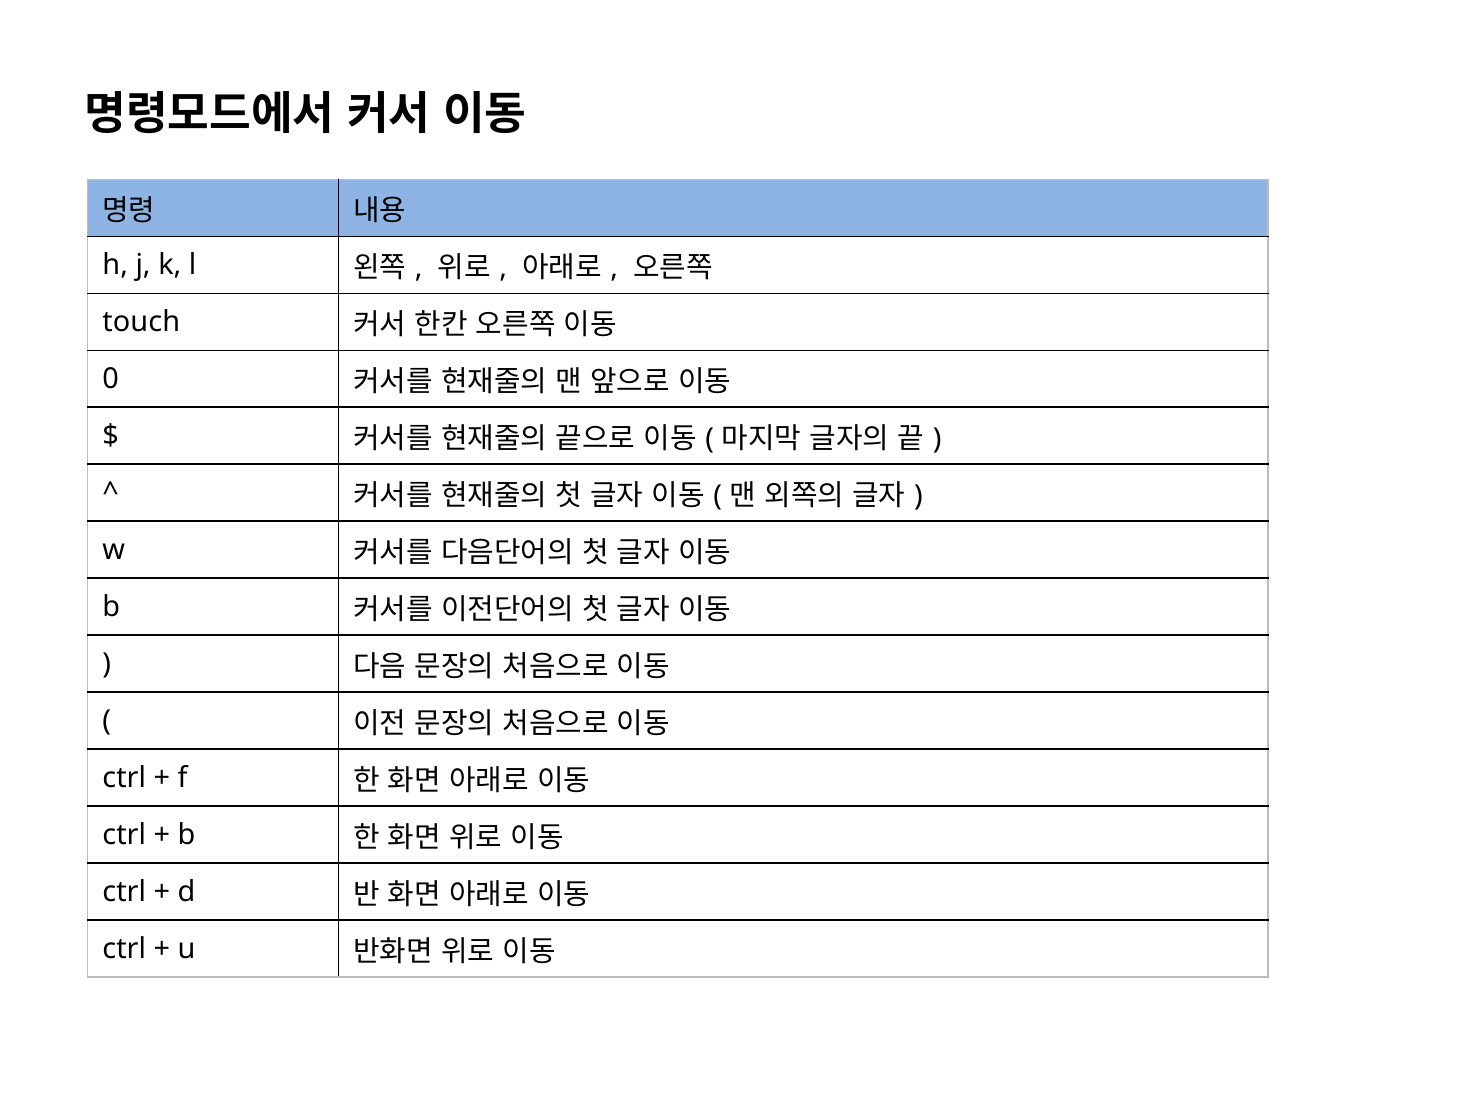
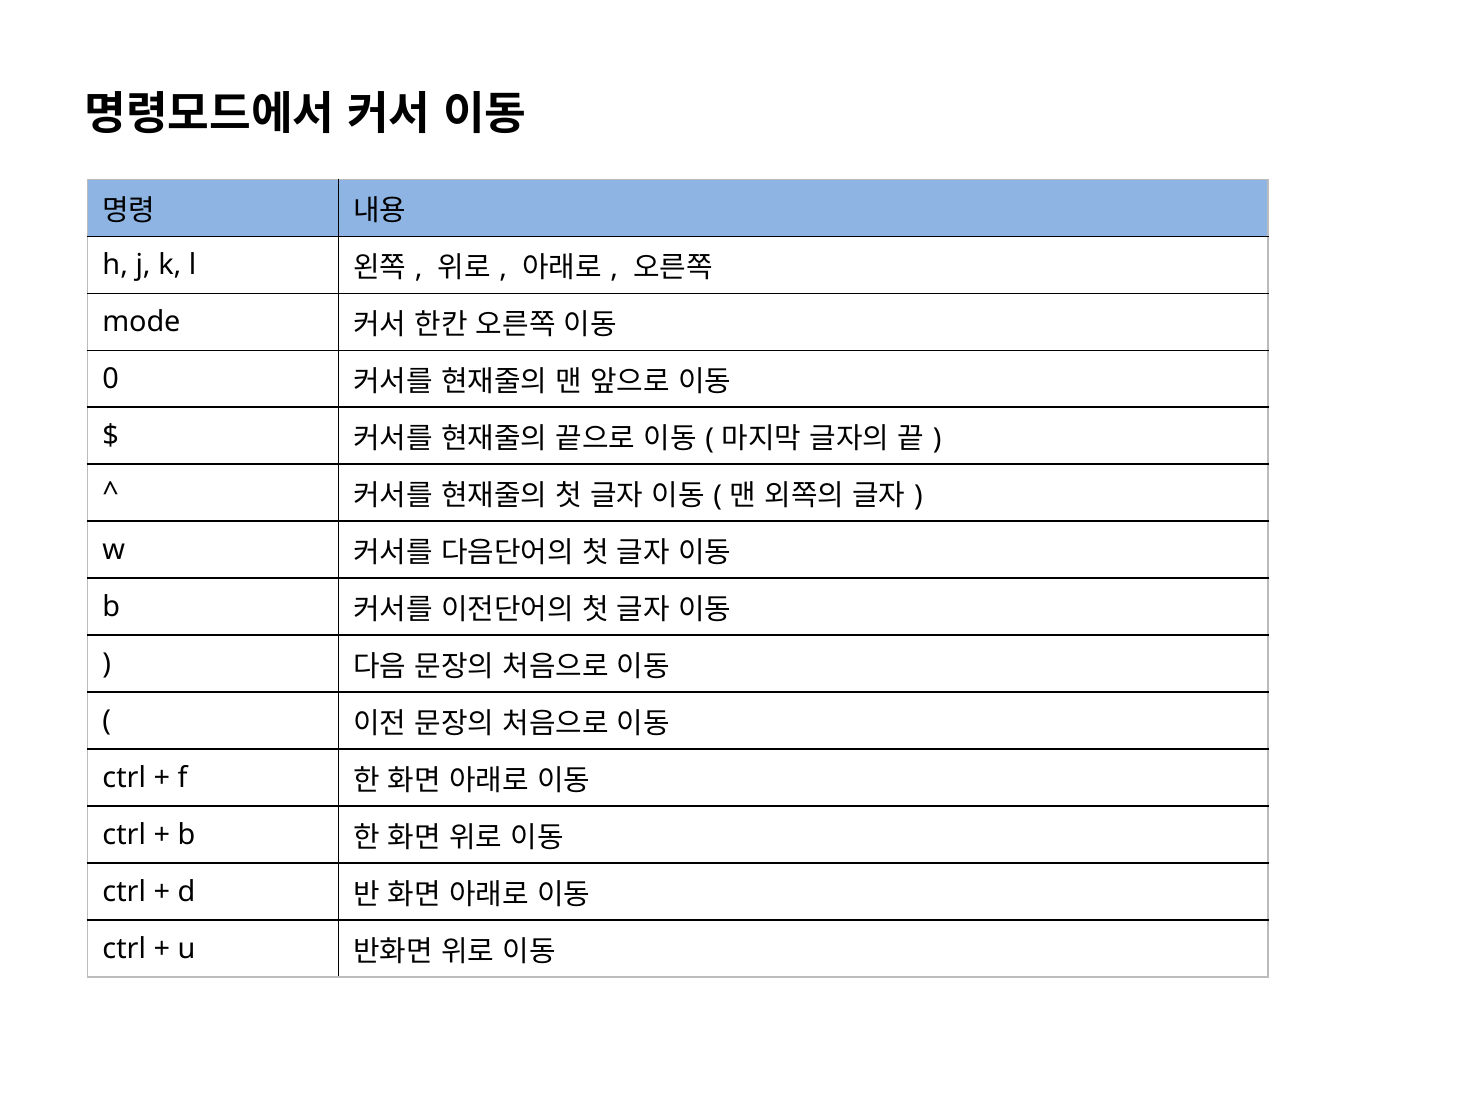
touch: touch -> mode
